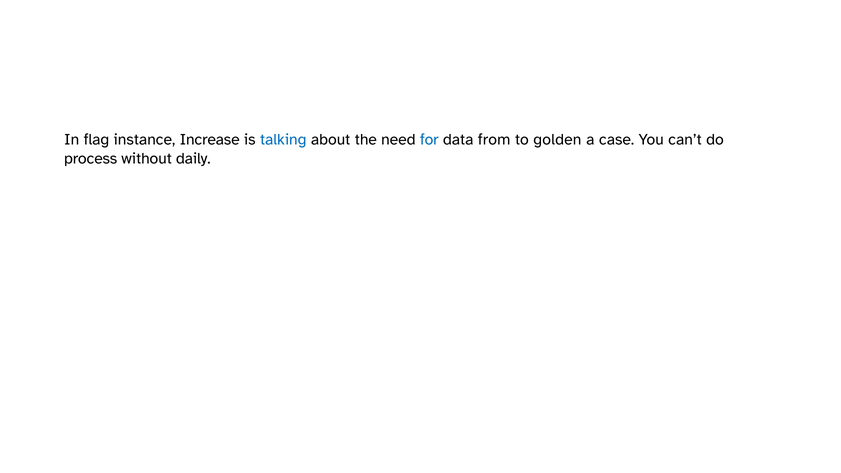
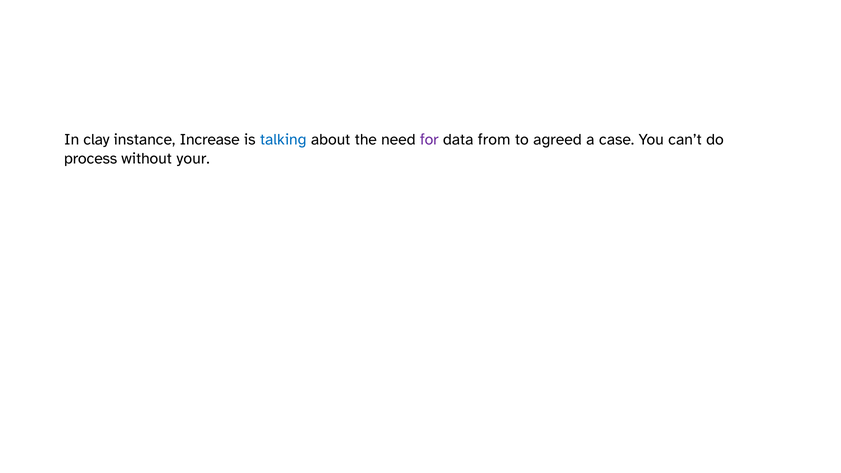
flag: flag -> clay
for colour: blue -> purple
golden: golden -> agreed
daily: daily -> your
